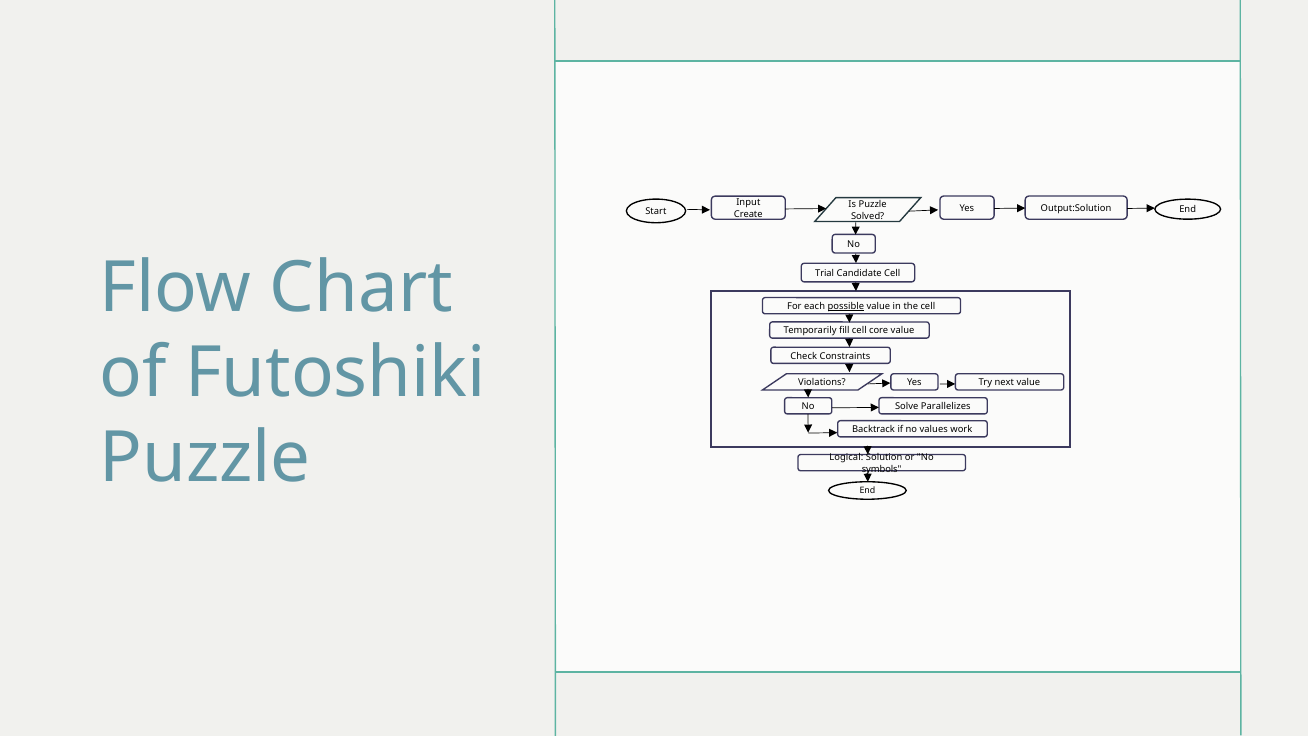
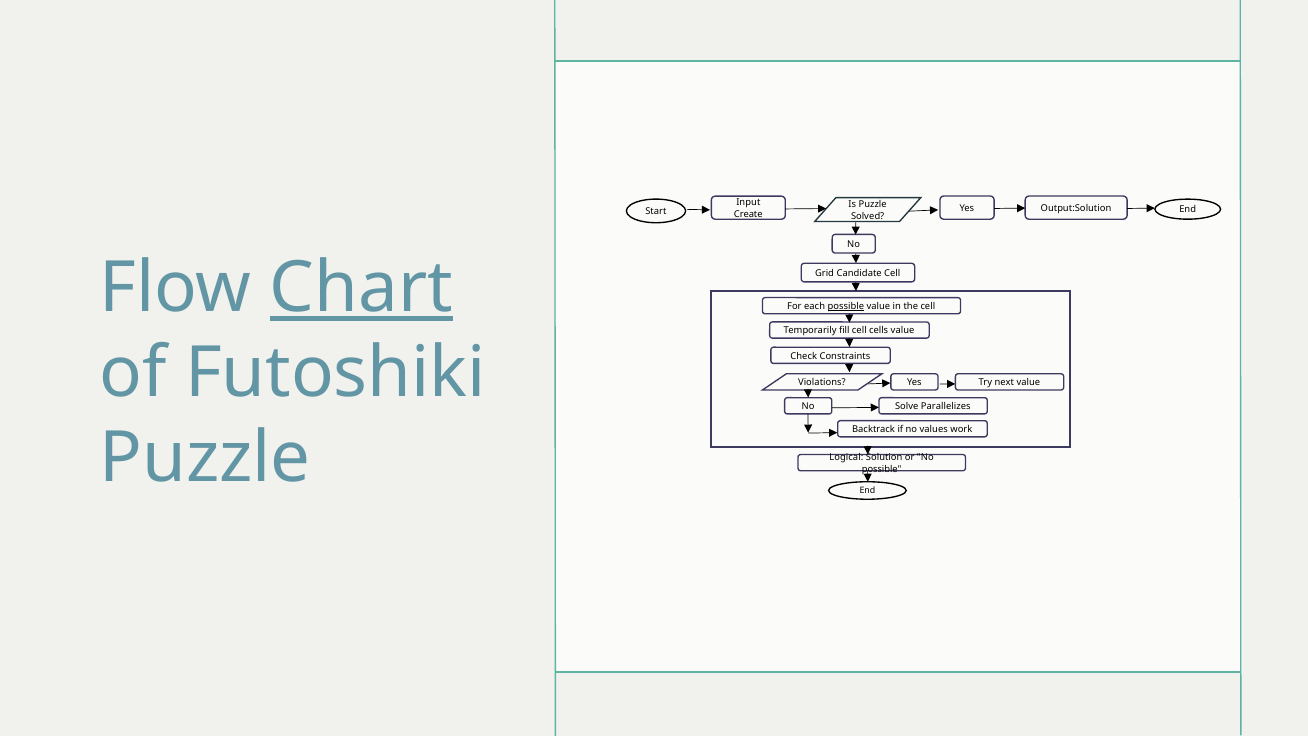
Chart underline: none -> present
Trial: Trial -> Grid
core: core -> cells
symbols at (882, 469): symbols -> possible
